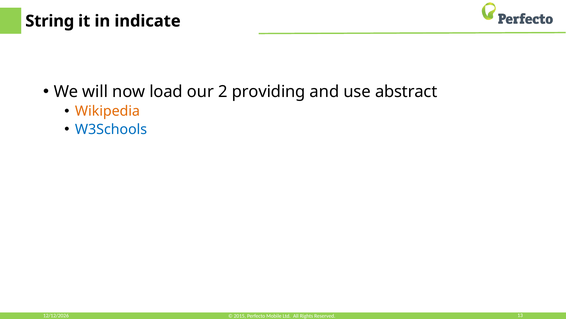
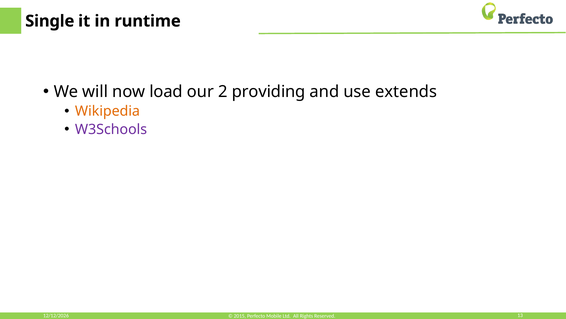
String: String -> Single
indicate: indicate -> runtime
abstract: abstract -> extends
W3Schools colour: blue -> purple
